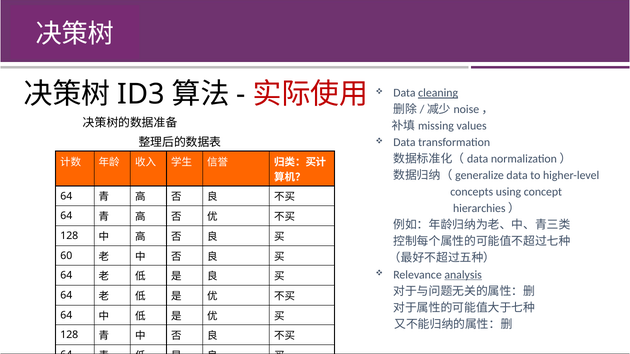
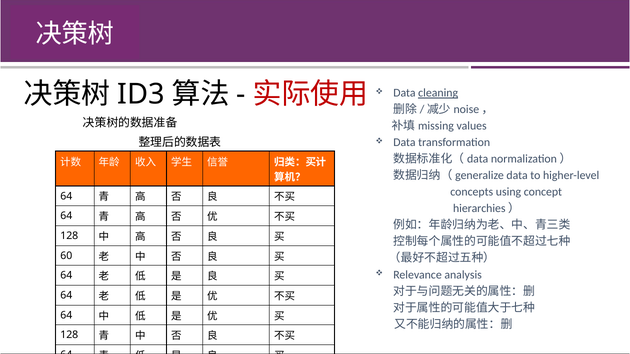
analysis underline: present -> none
